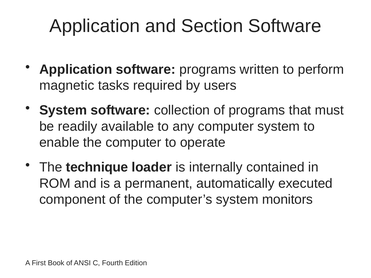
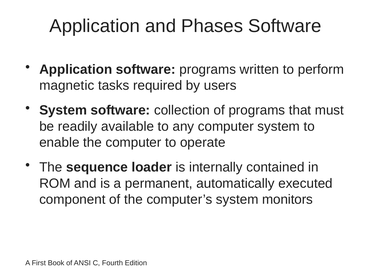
Section: Section -> Phases
technique: technique -> sequence
